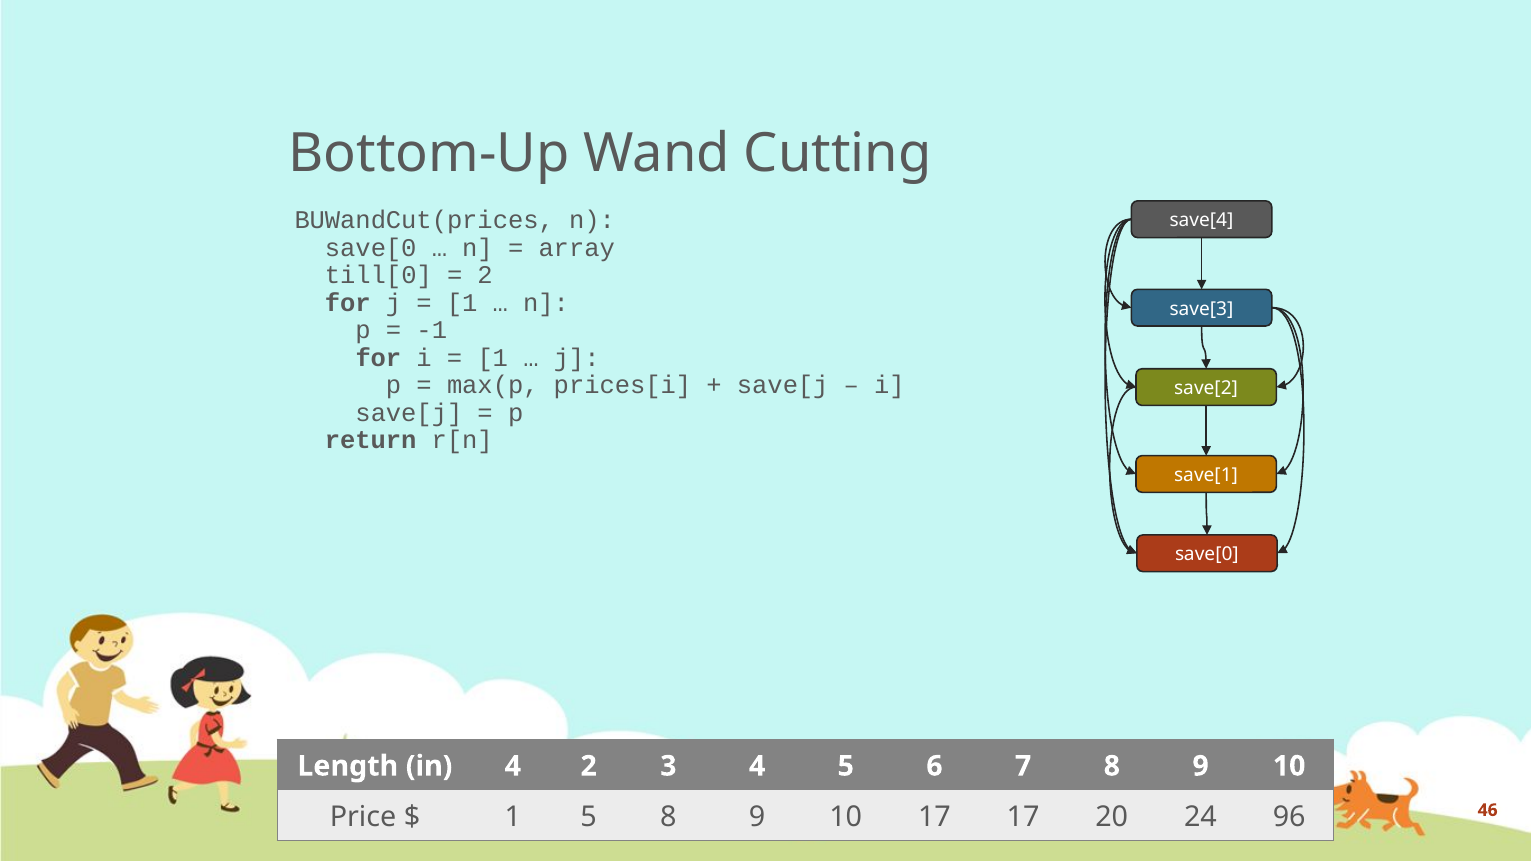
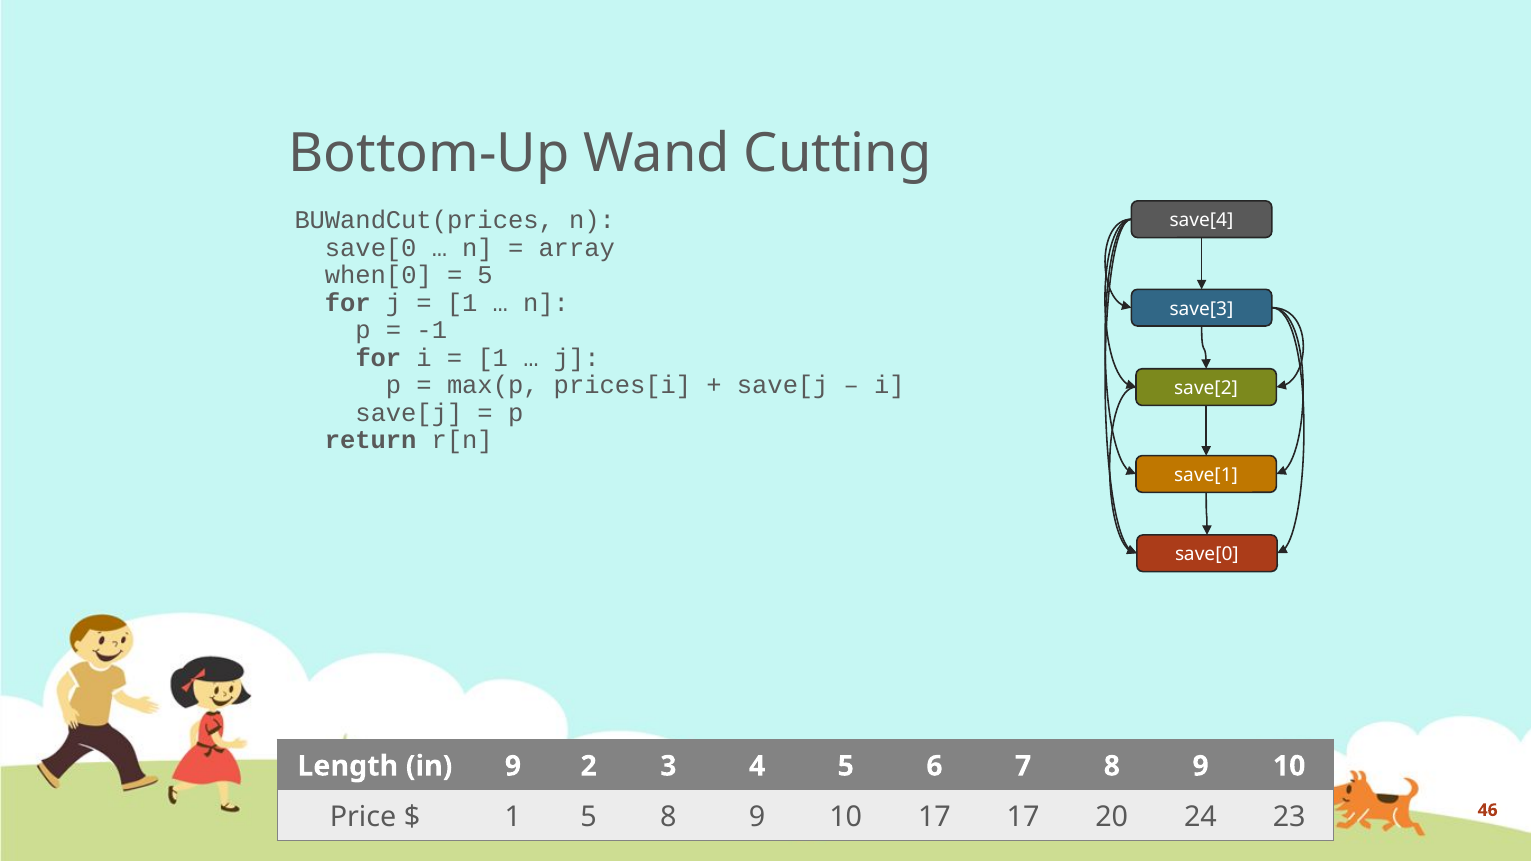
till[0: till[0 -> when[0
2 at (485, 275): 2 -> 5
in 4: 4 -> 9
96: 96 -> 23
